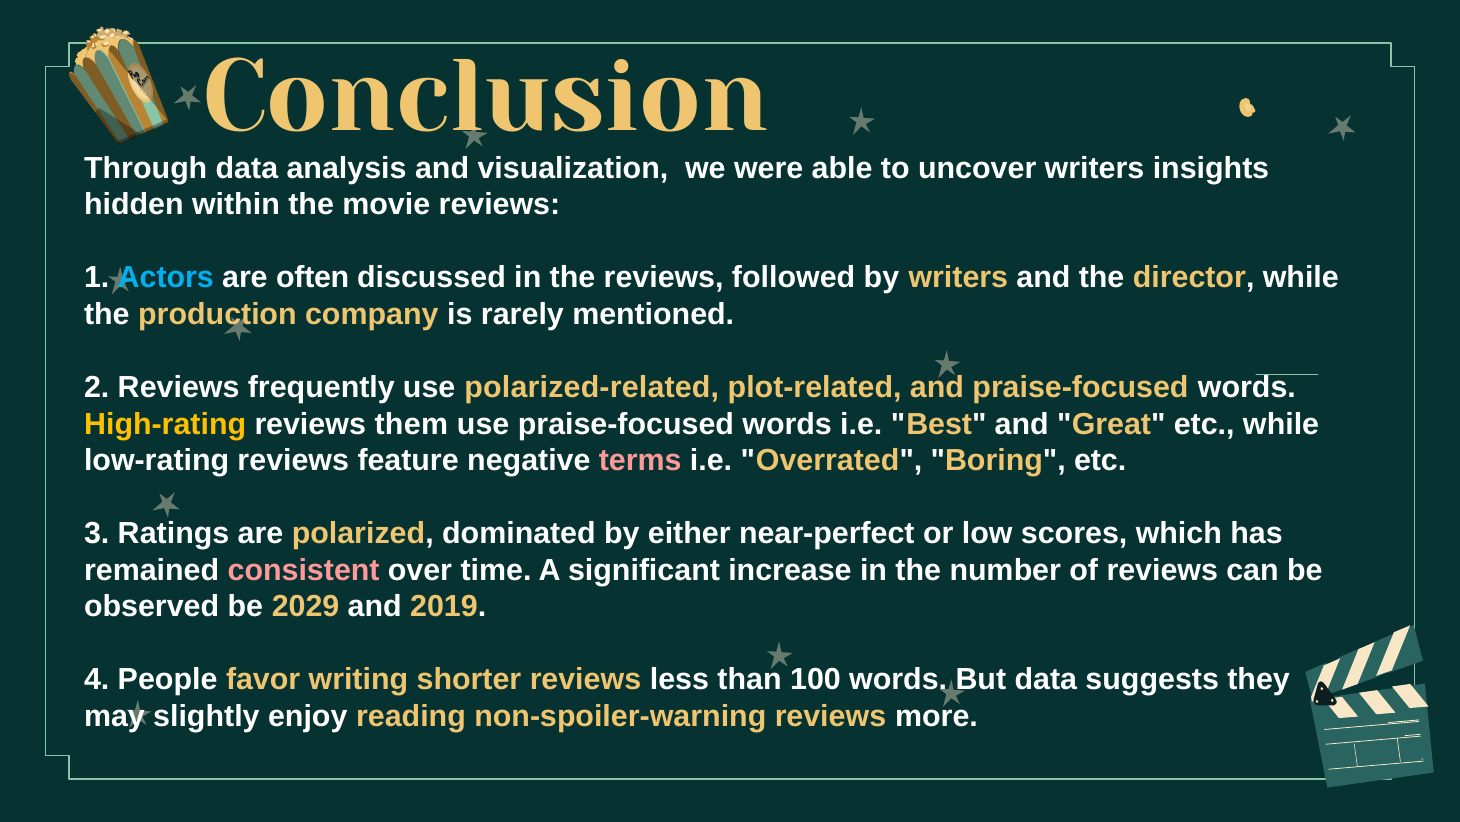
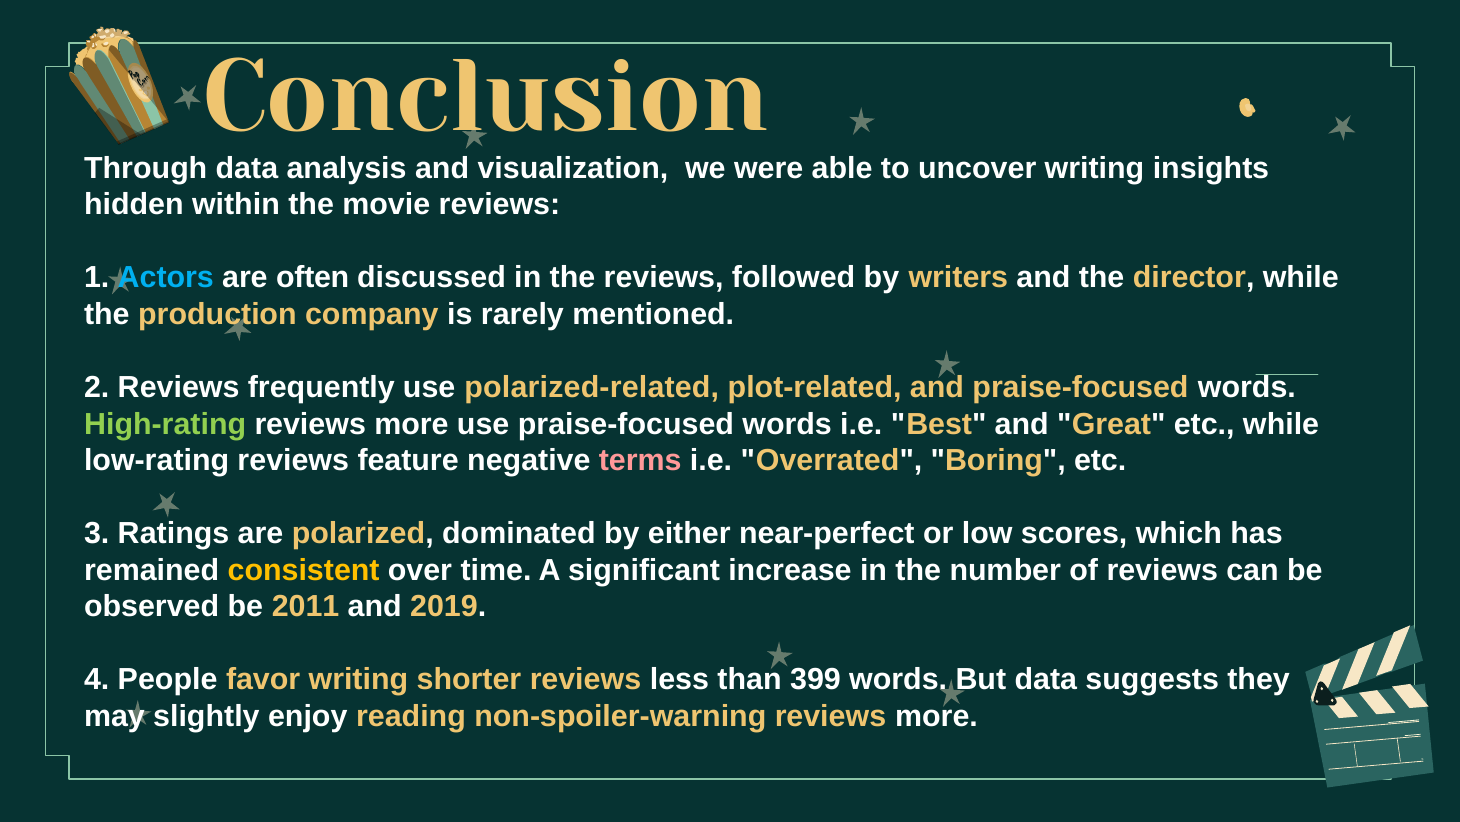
uncover writers: writers -> writing
High-rating colour: yellow -> light green
them at (411, 424): them -> more
consistent colour: pink -> yellow
2029: 2029 -> 2011
100: 100 -> 399
